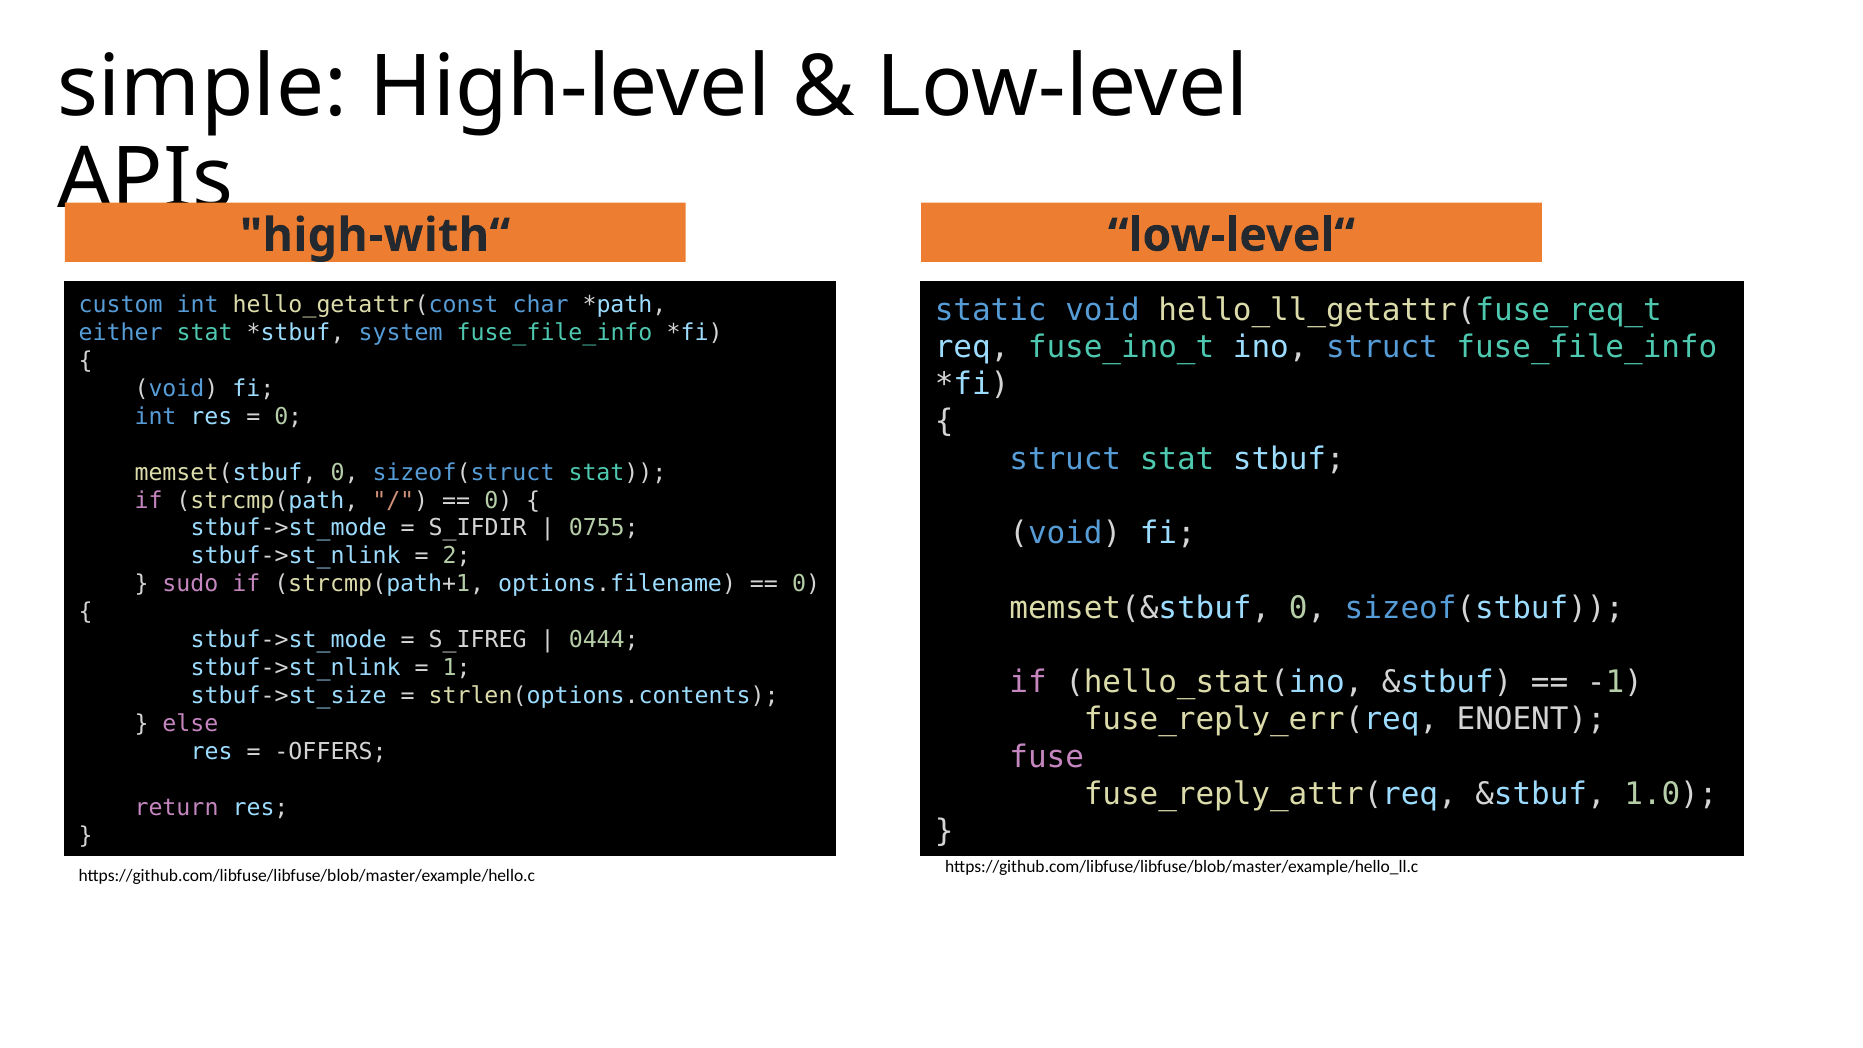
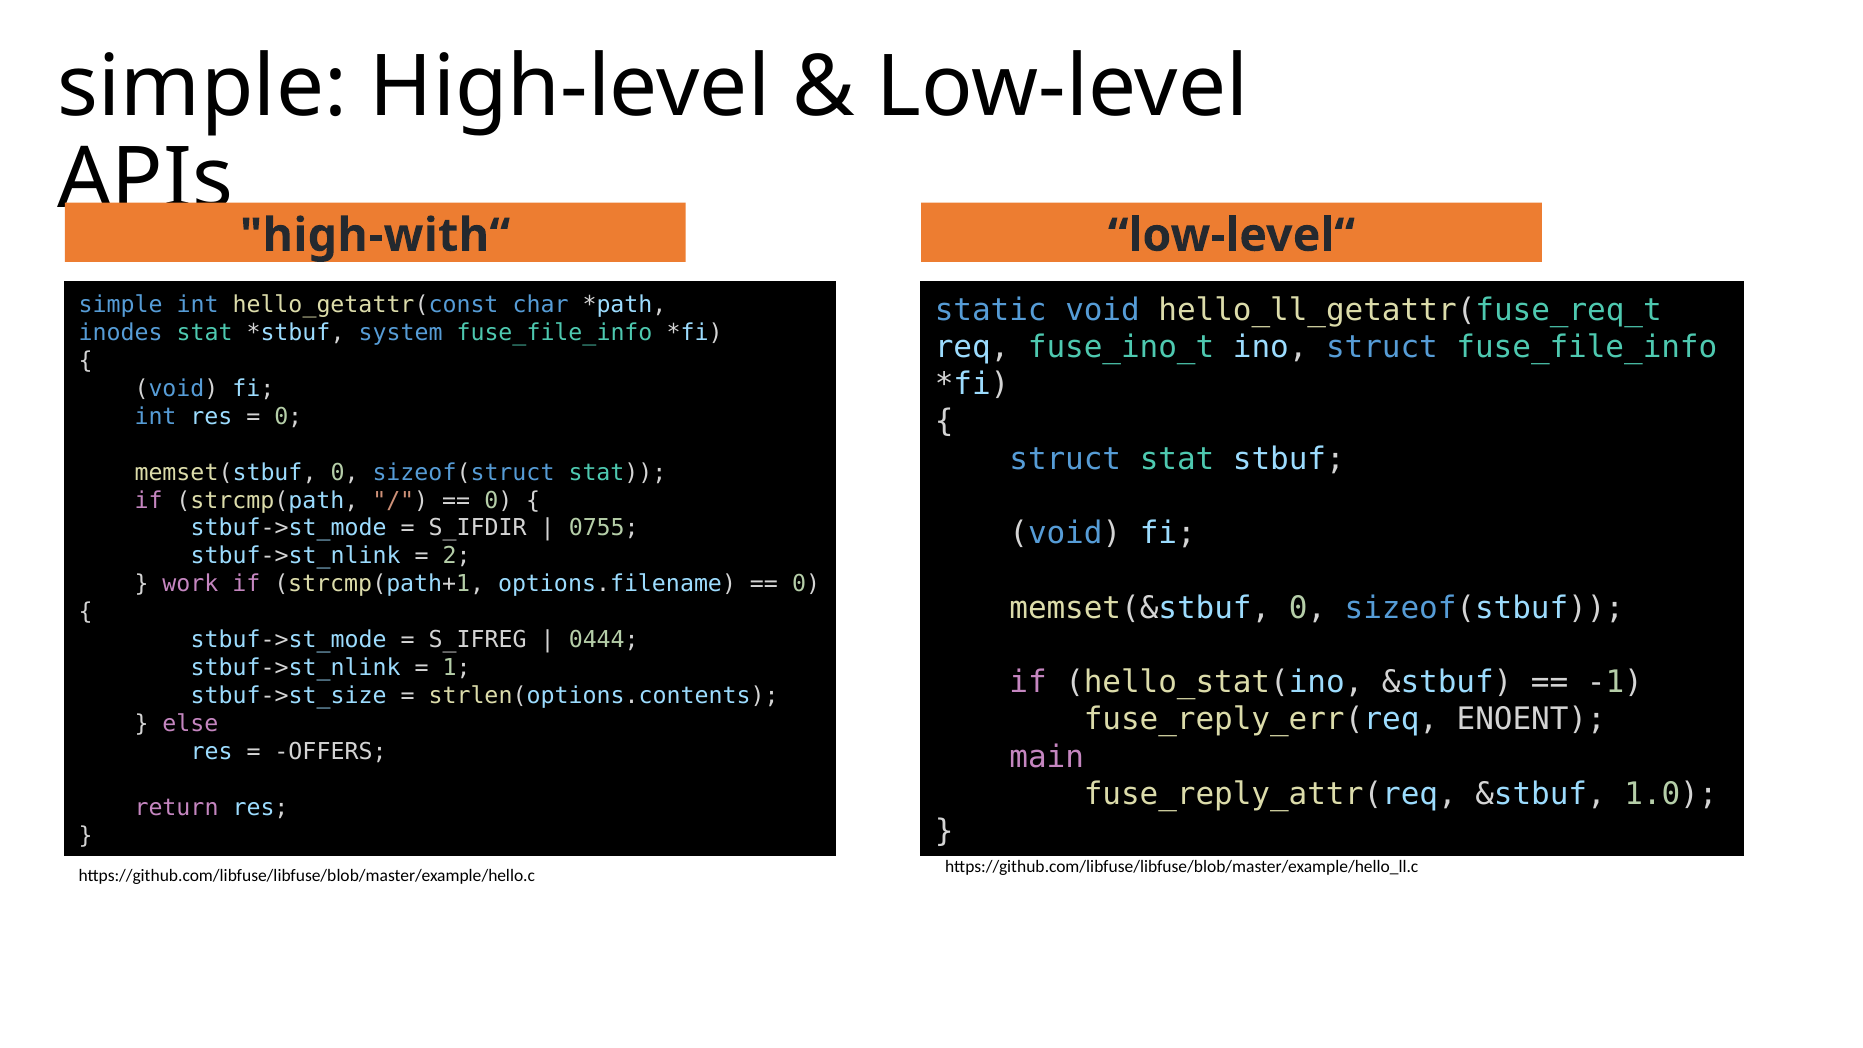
custom at (121, 305): custom -> simple
either: either -> inodes
sudo: sudo -> work
fuse: fuse -> main
